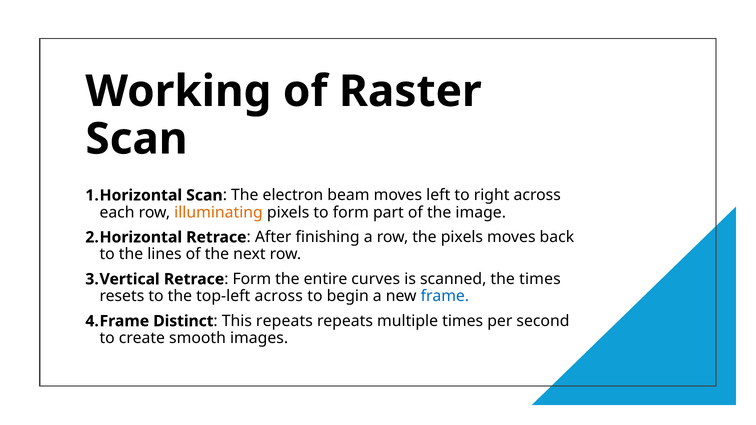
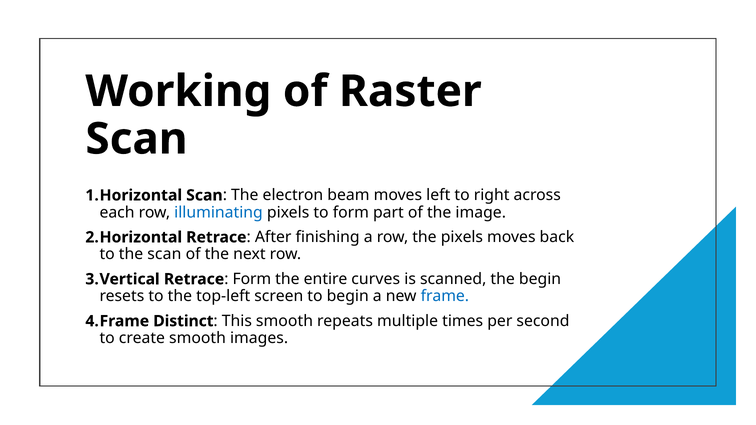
illuminating colour: orange -> blue
the lines: lines -> scan
the times: times -> begin
top-left across: across -> screen
This repeats: repeats -> smooth
